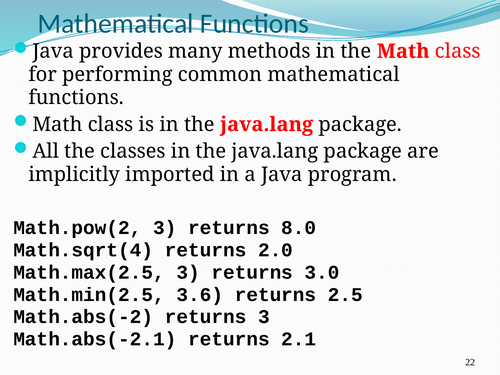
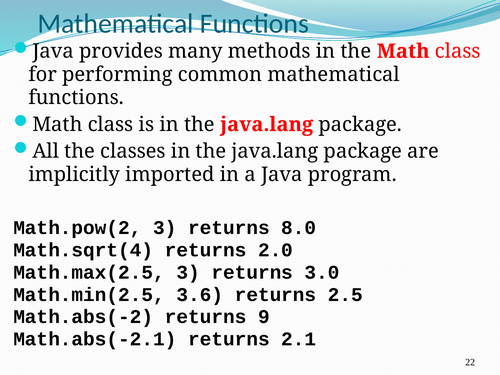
returns 3: 3 -> 9
